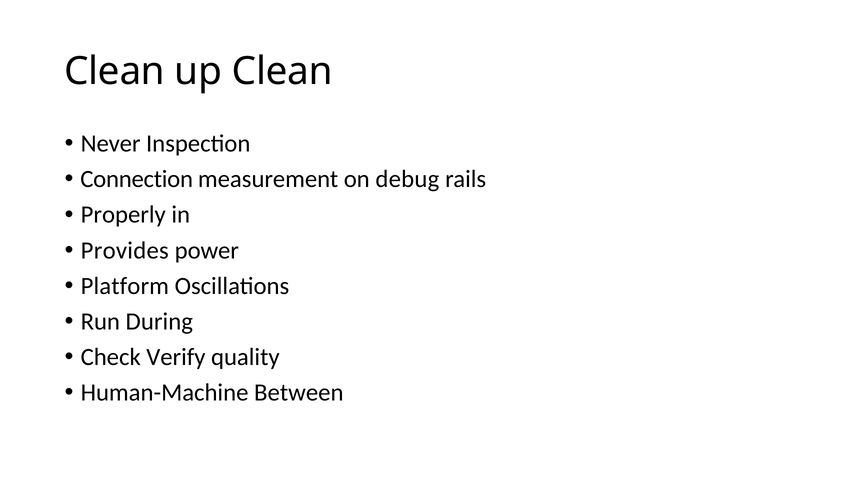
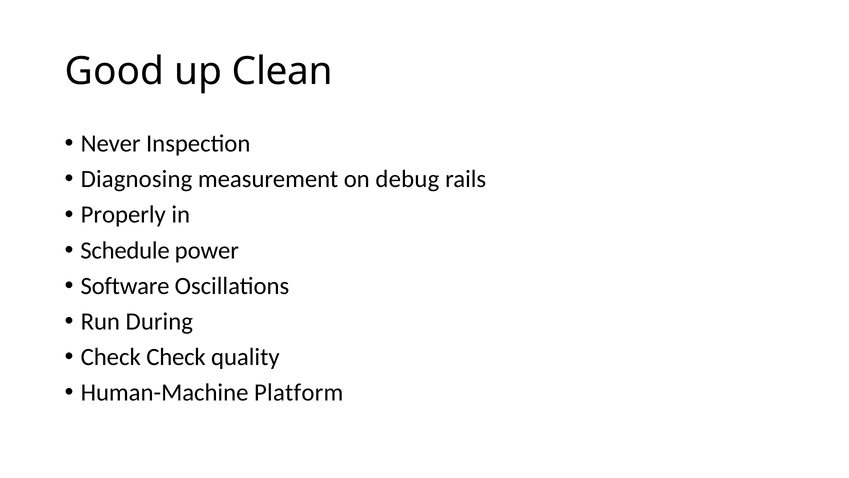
Clean at (115, 71): Clean -> Good
Connection: Connection -> Diagnosing
Provides: Provides -> Schedule
Platform: Platform -> Software
Check Verify: Verify -> Check
Between: Between -> Platform
